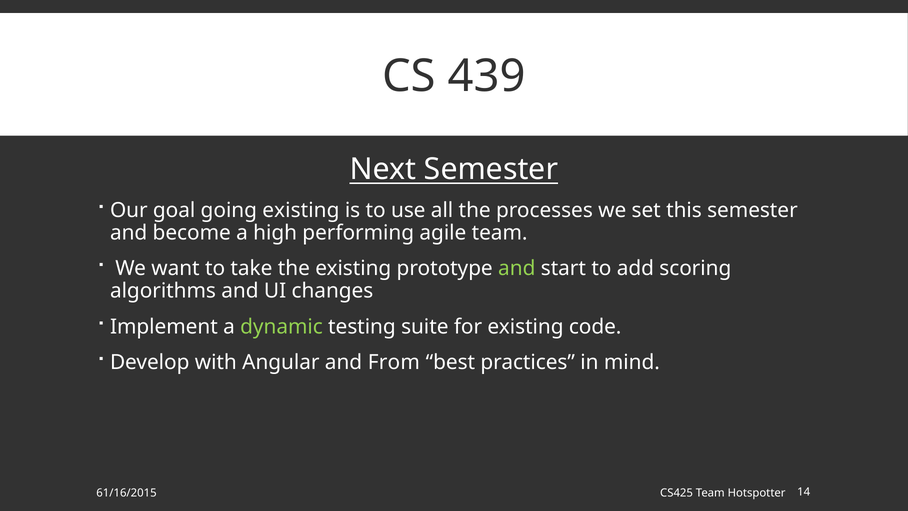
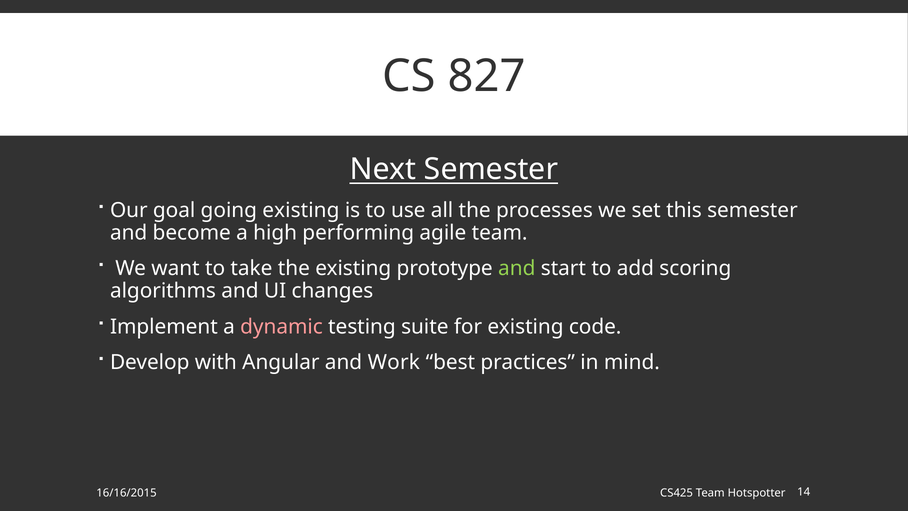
439: 439 -> 827
dynamic colour: light green -> pink
From: From -> Work
61/16/2015: 61/16/2015 -> 16/16/2015
